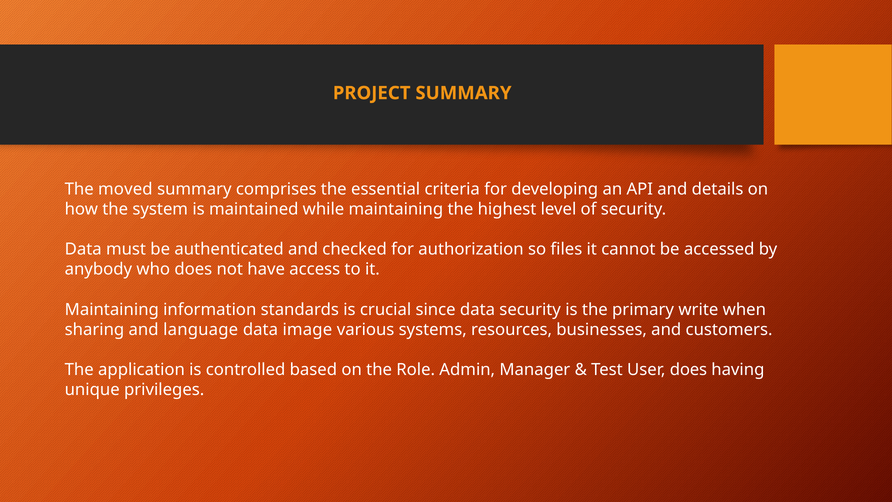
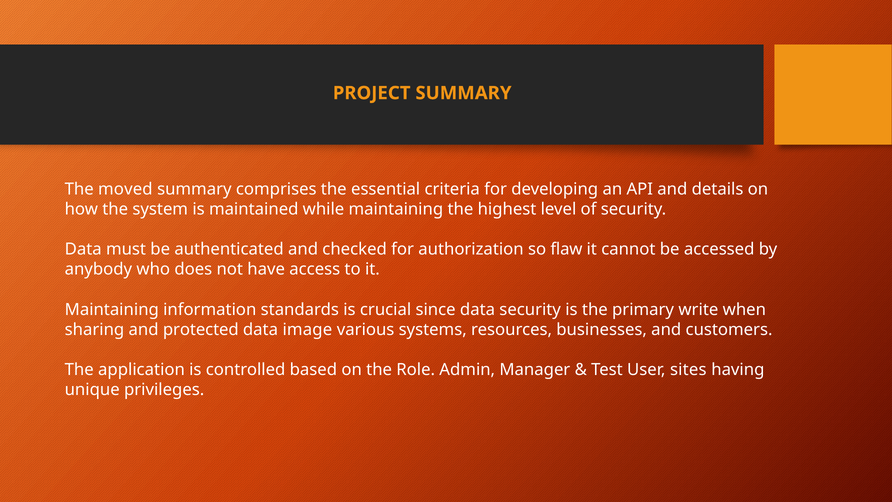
files: files -> flaw
language: language -> protected
User does: does -> sites
